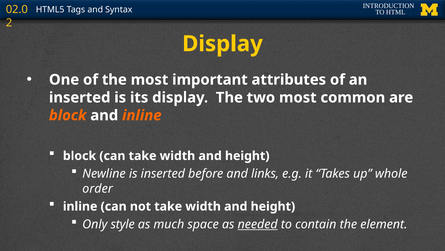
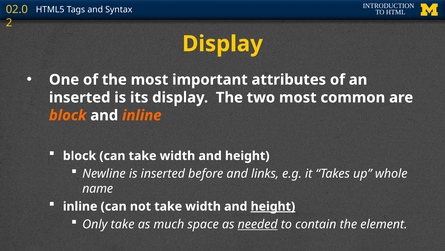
order: order -> name
height at (273, 206) underline: none -> present
Only style: style -> take
